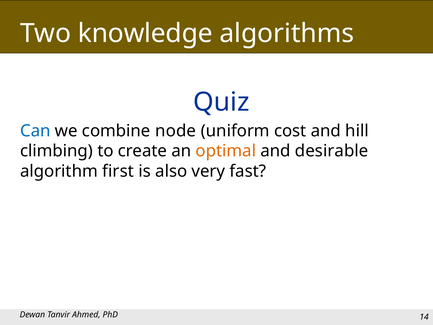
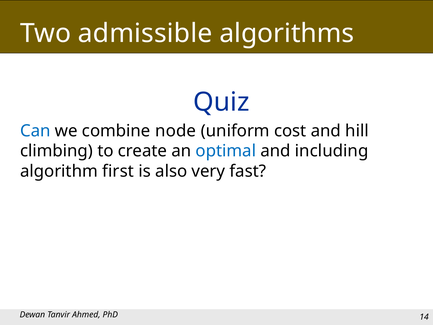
knowledge: knowledge -> admissible
optimal colour: orange -> blue
desirable: desirable -> including
